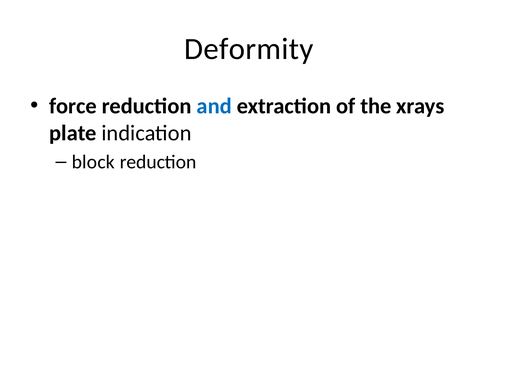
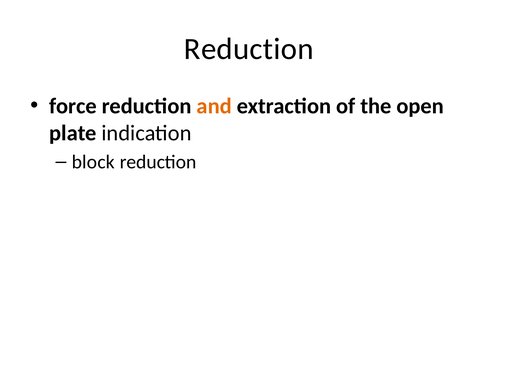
Deformity at (249, 49): Deformity -> Reduction
and colour: blue -> orange
xrays: xrays -> open
